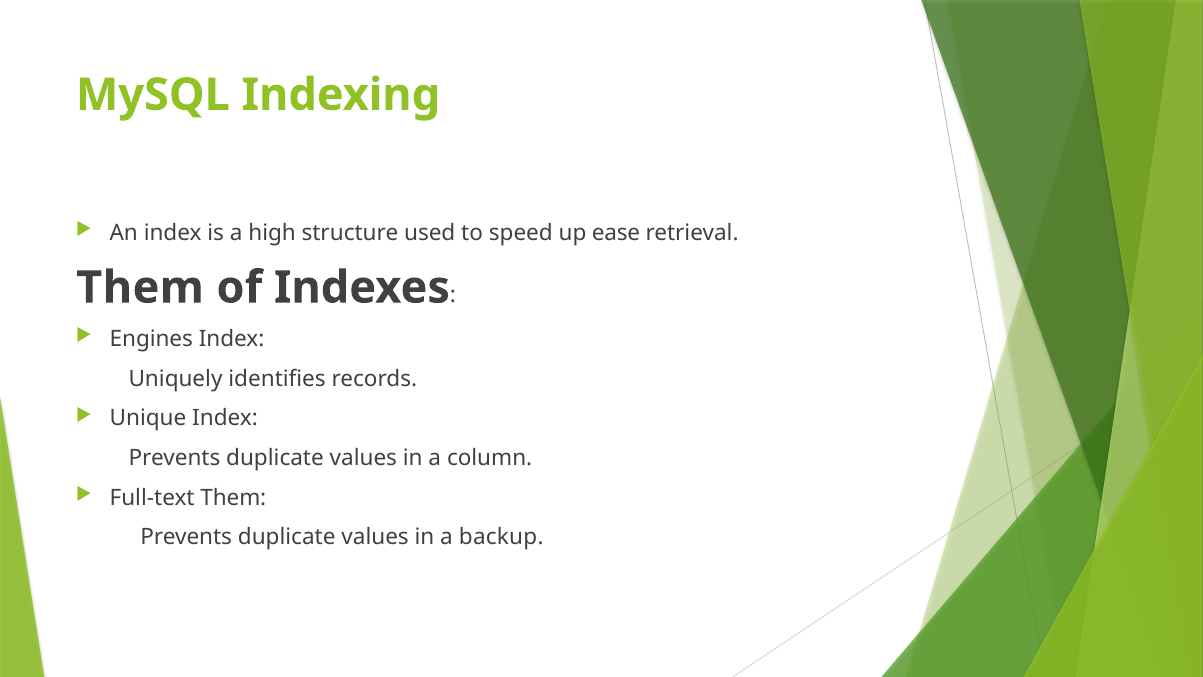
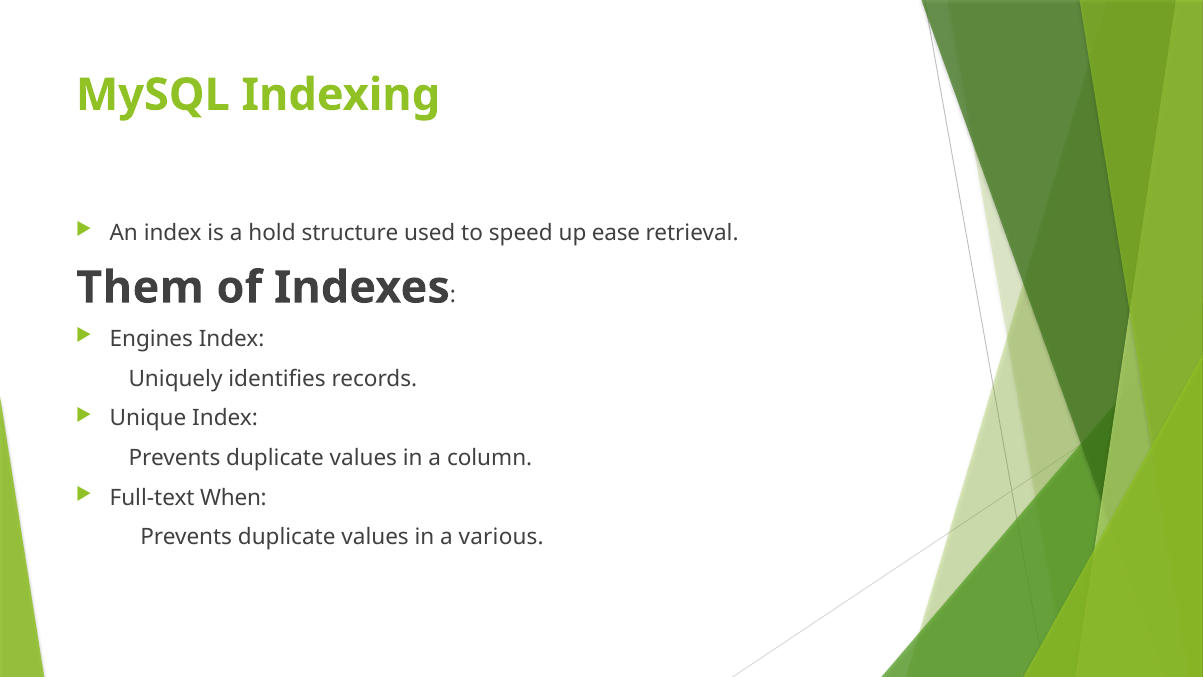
high: high -> hold
Full-text Them: Them -> When
backup: backup -> various
